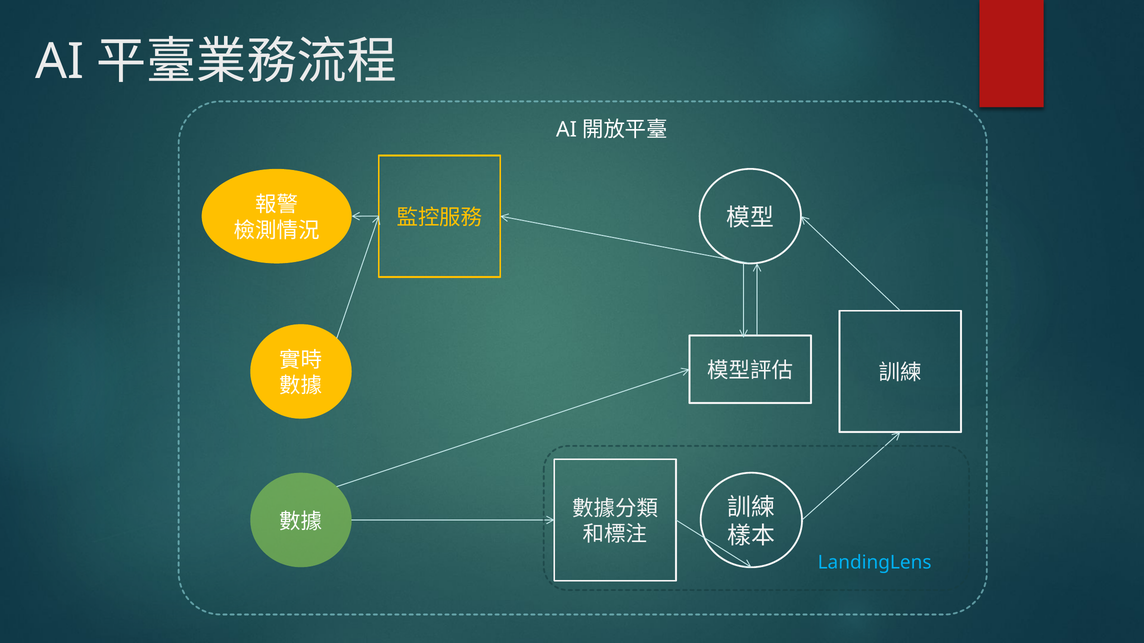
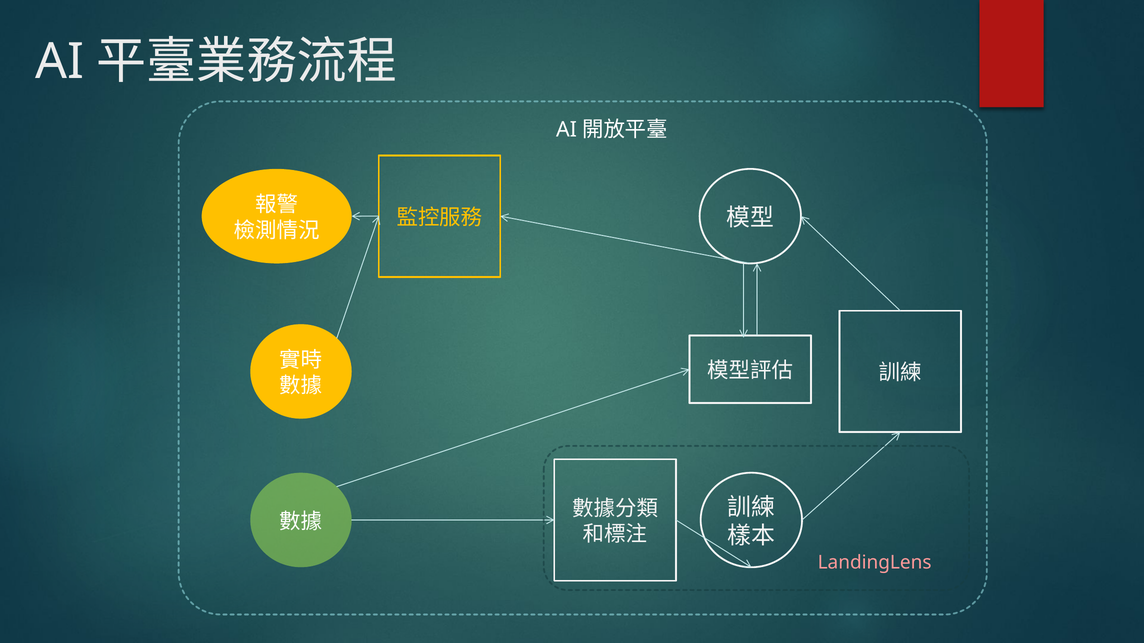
LandingLens colour: light blue -> pink
